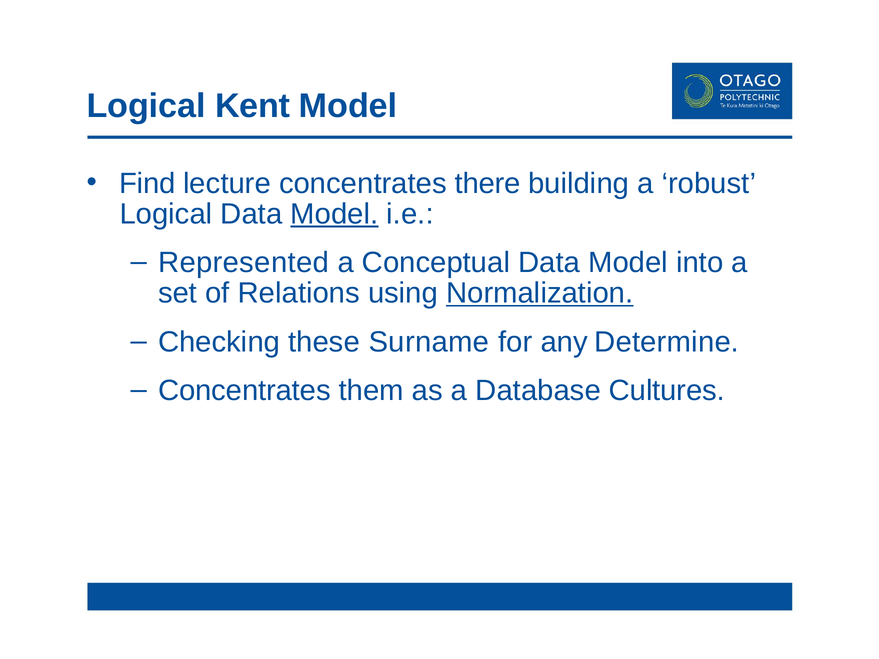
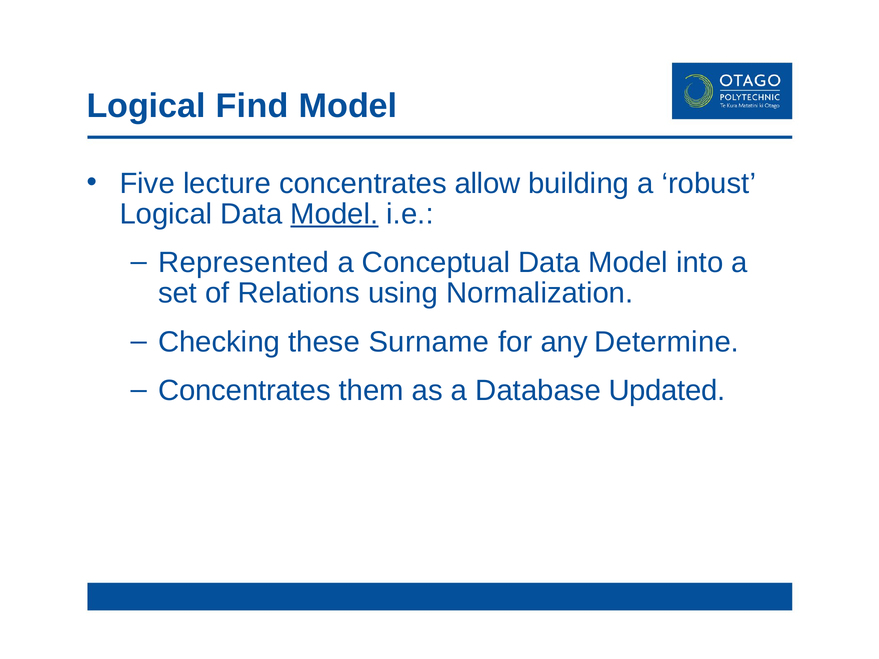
Kent: Kent -> Find
Find: Find -> Five
there: there -> allow
Normalization underline: present -> none
Cultures: Cultures -> Updated
